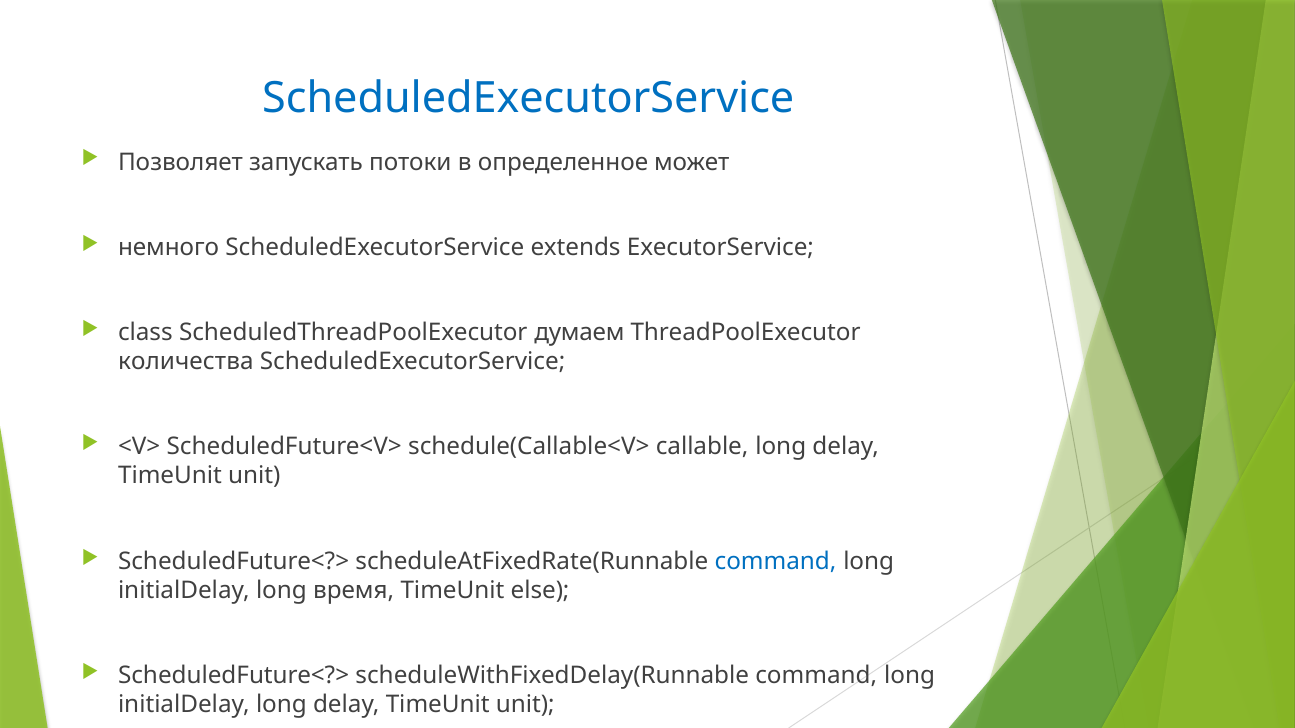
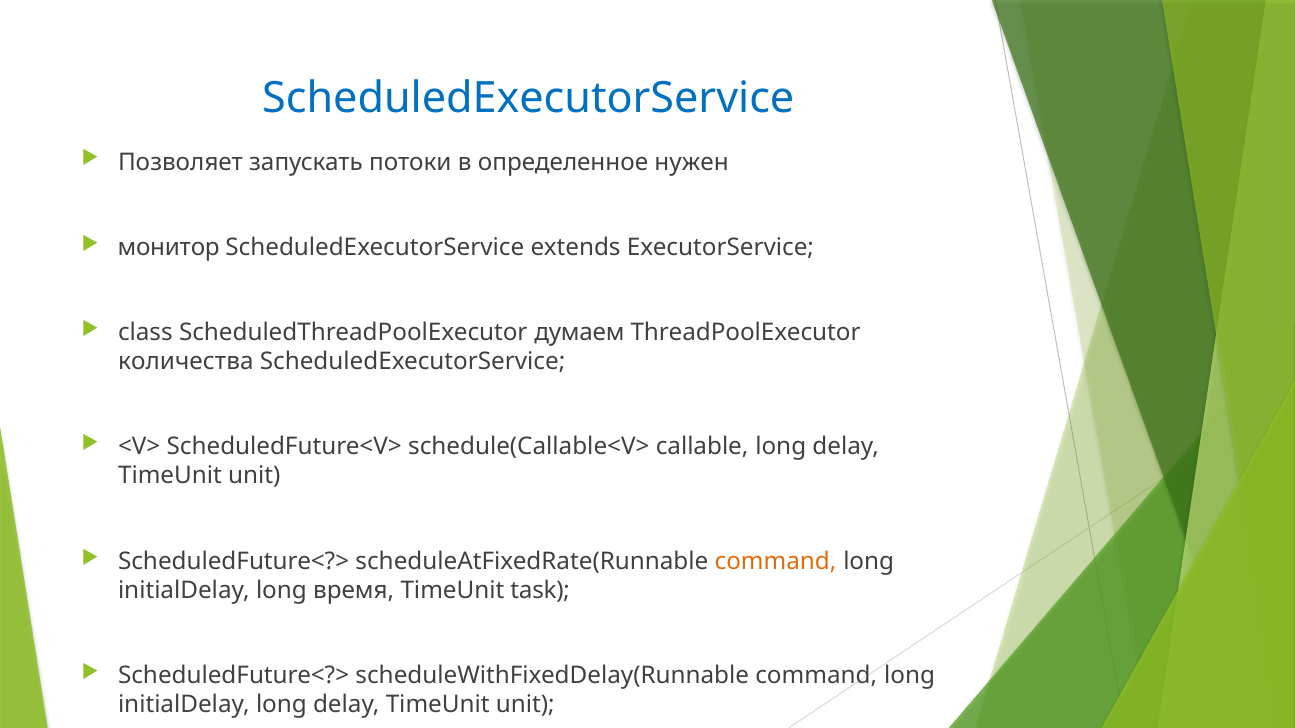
может: может -> нужен
немного: немного -> монитор
command at (776, 562) colour: blue -> orange
else: else -> task
